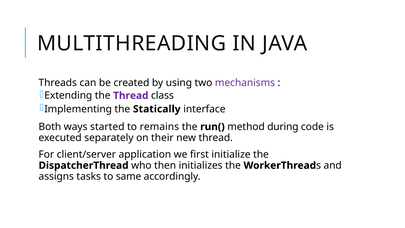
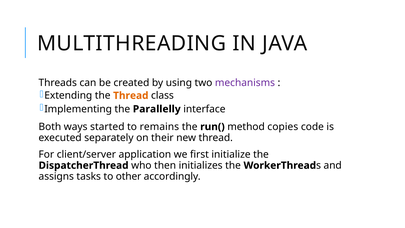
Thread at (131, 95) colour: purple -> orange
Statically: Statically -> Parallelly
during: during -> copies
same: same -> other
